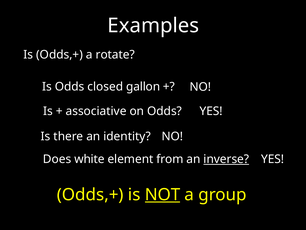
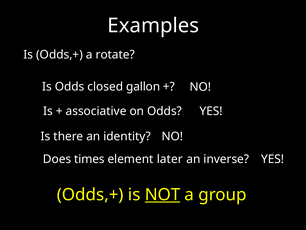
white: white -> times
from: from -> later
inverse underline: present -> none
